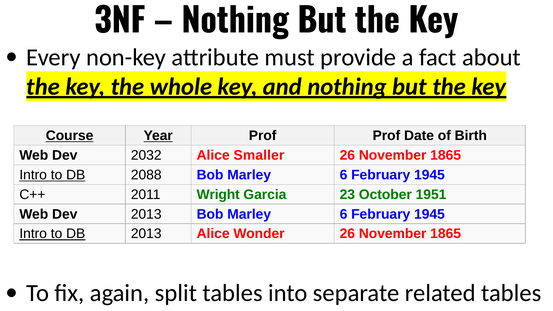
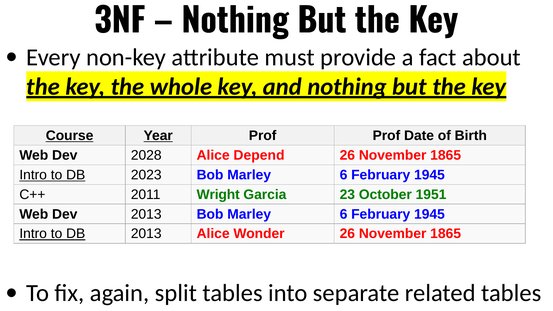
2032: 2032 -> 2028
Smaller: Smaller -> Depend
2088: 2088 -> 2023
